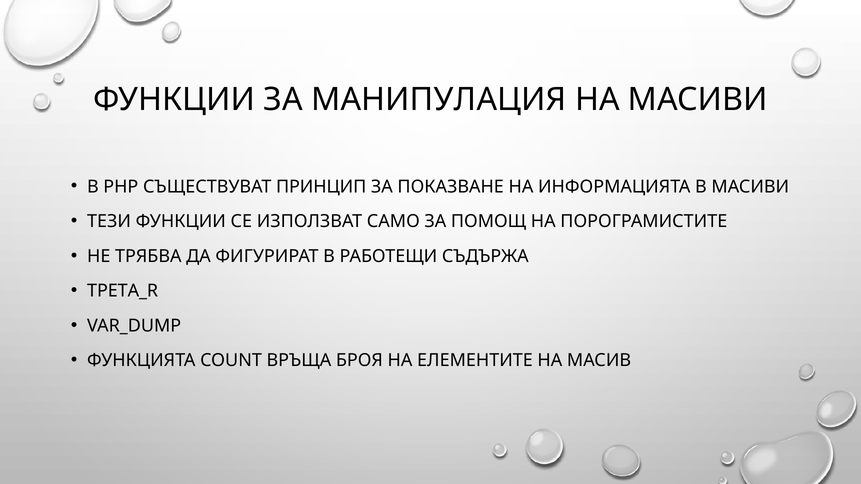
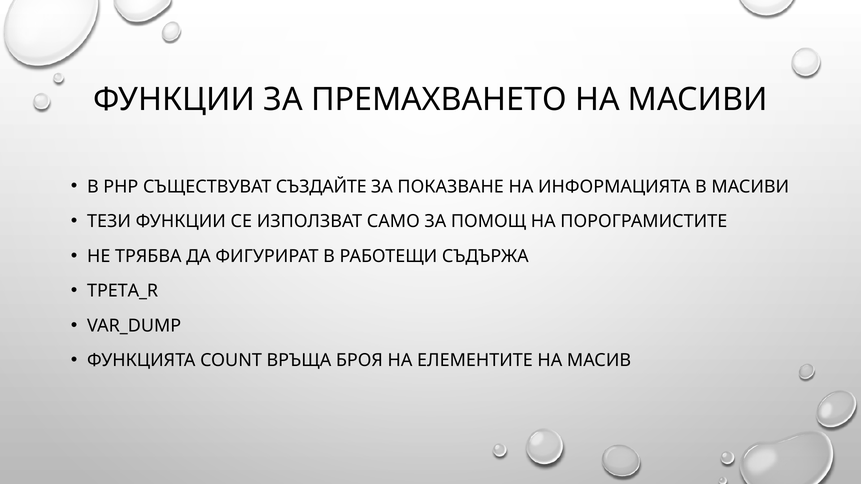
МАНИПУЛАЦИЯ: МАНИПУЛАЦИЯ -> ПРЕМАХВАНЕТО
ПРИНЦИП: ПРИНЦИП -> СЪЗДАЙТЕ
